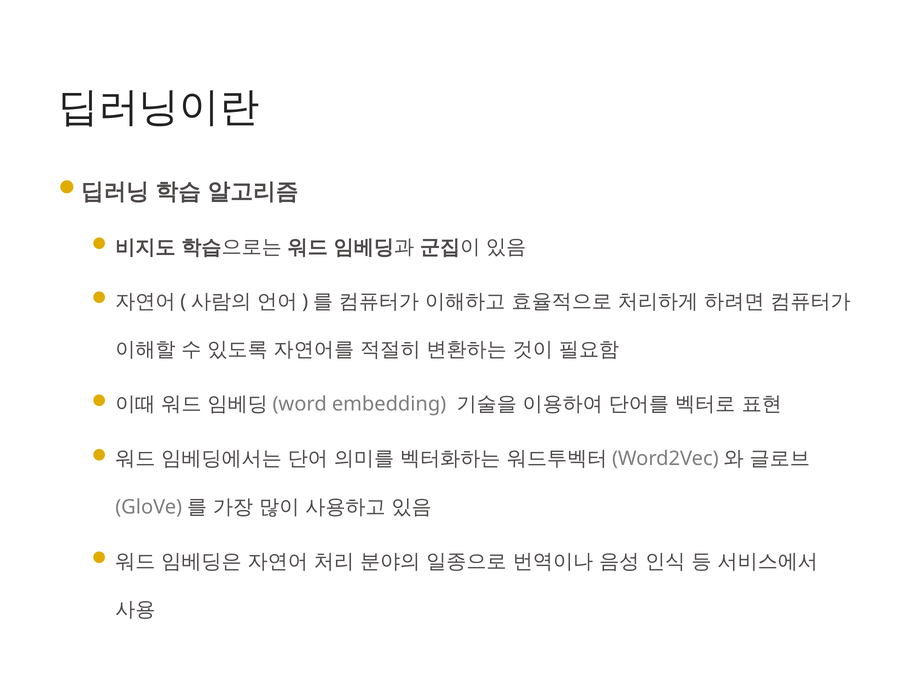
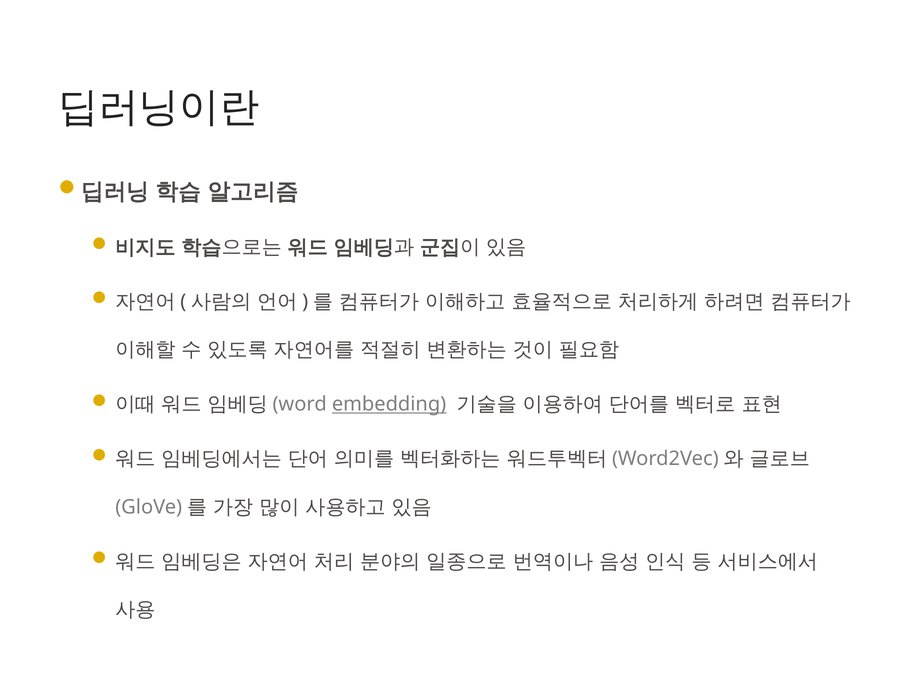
embedding underline: none -> present
